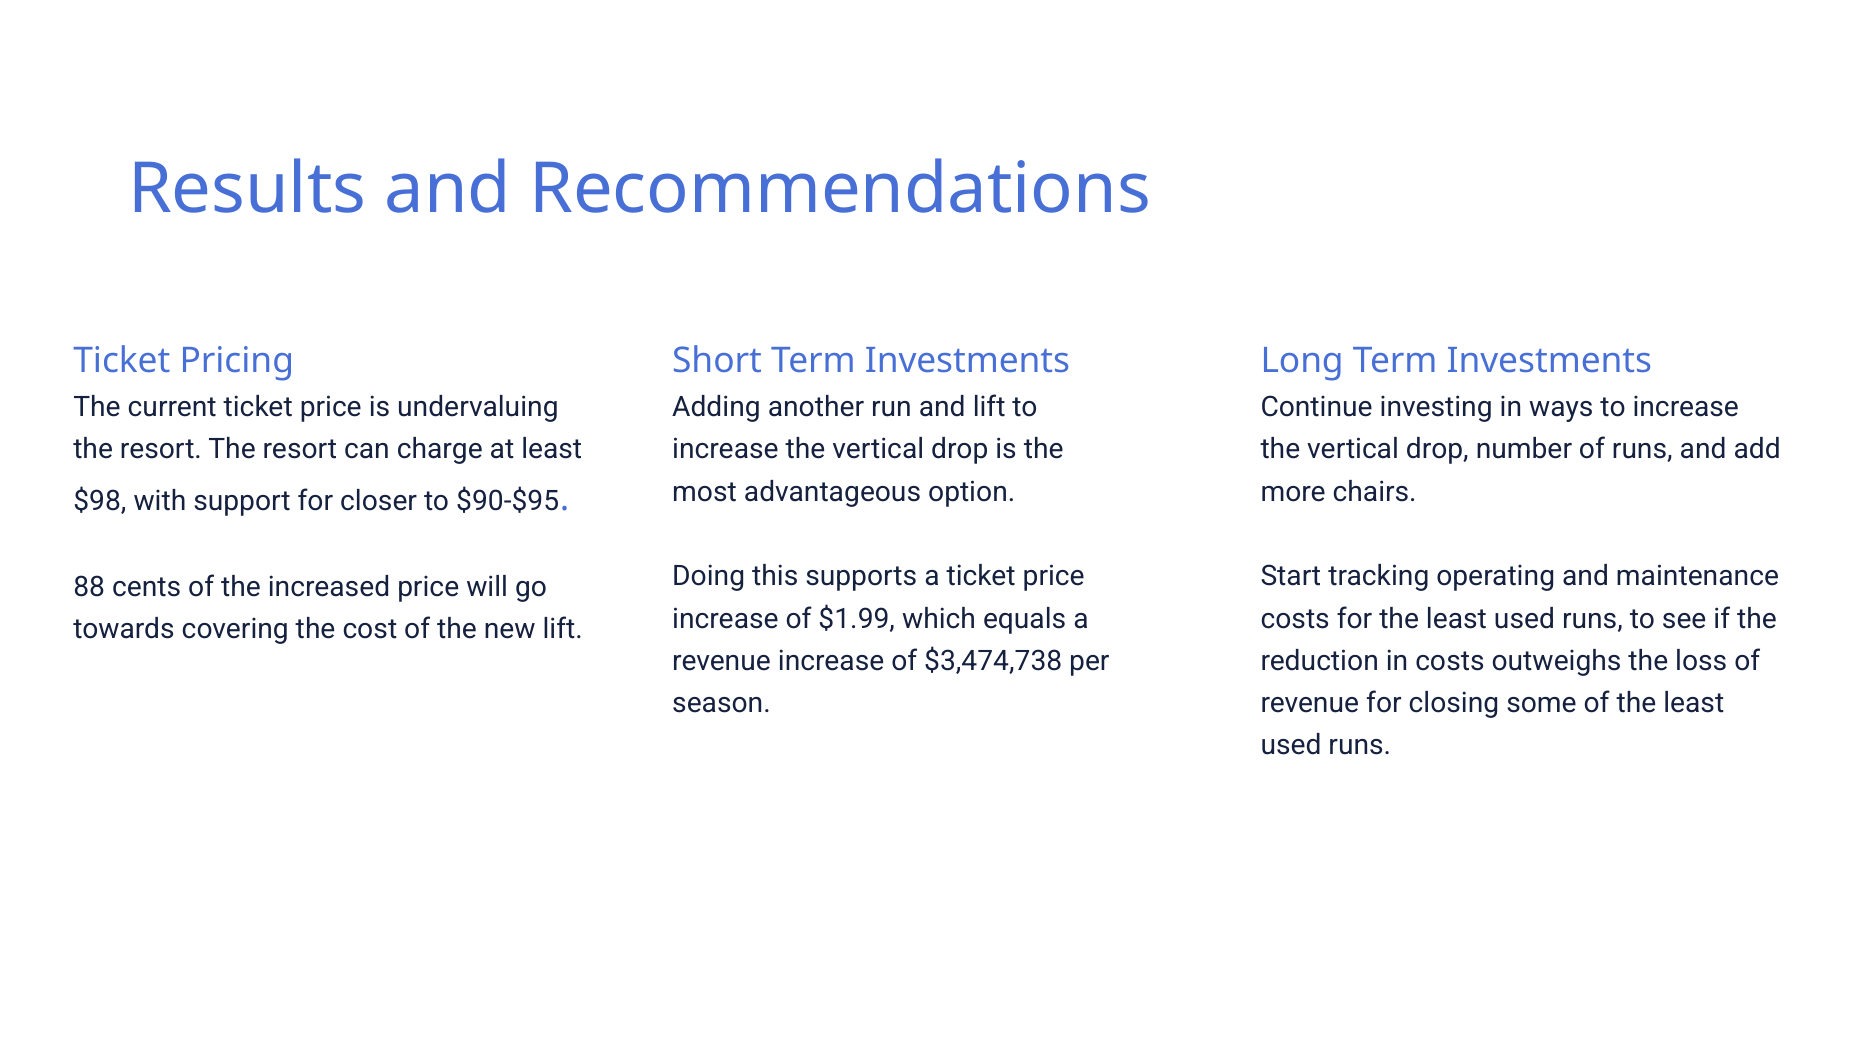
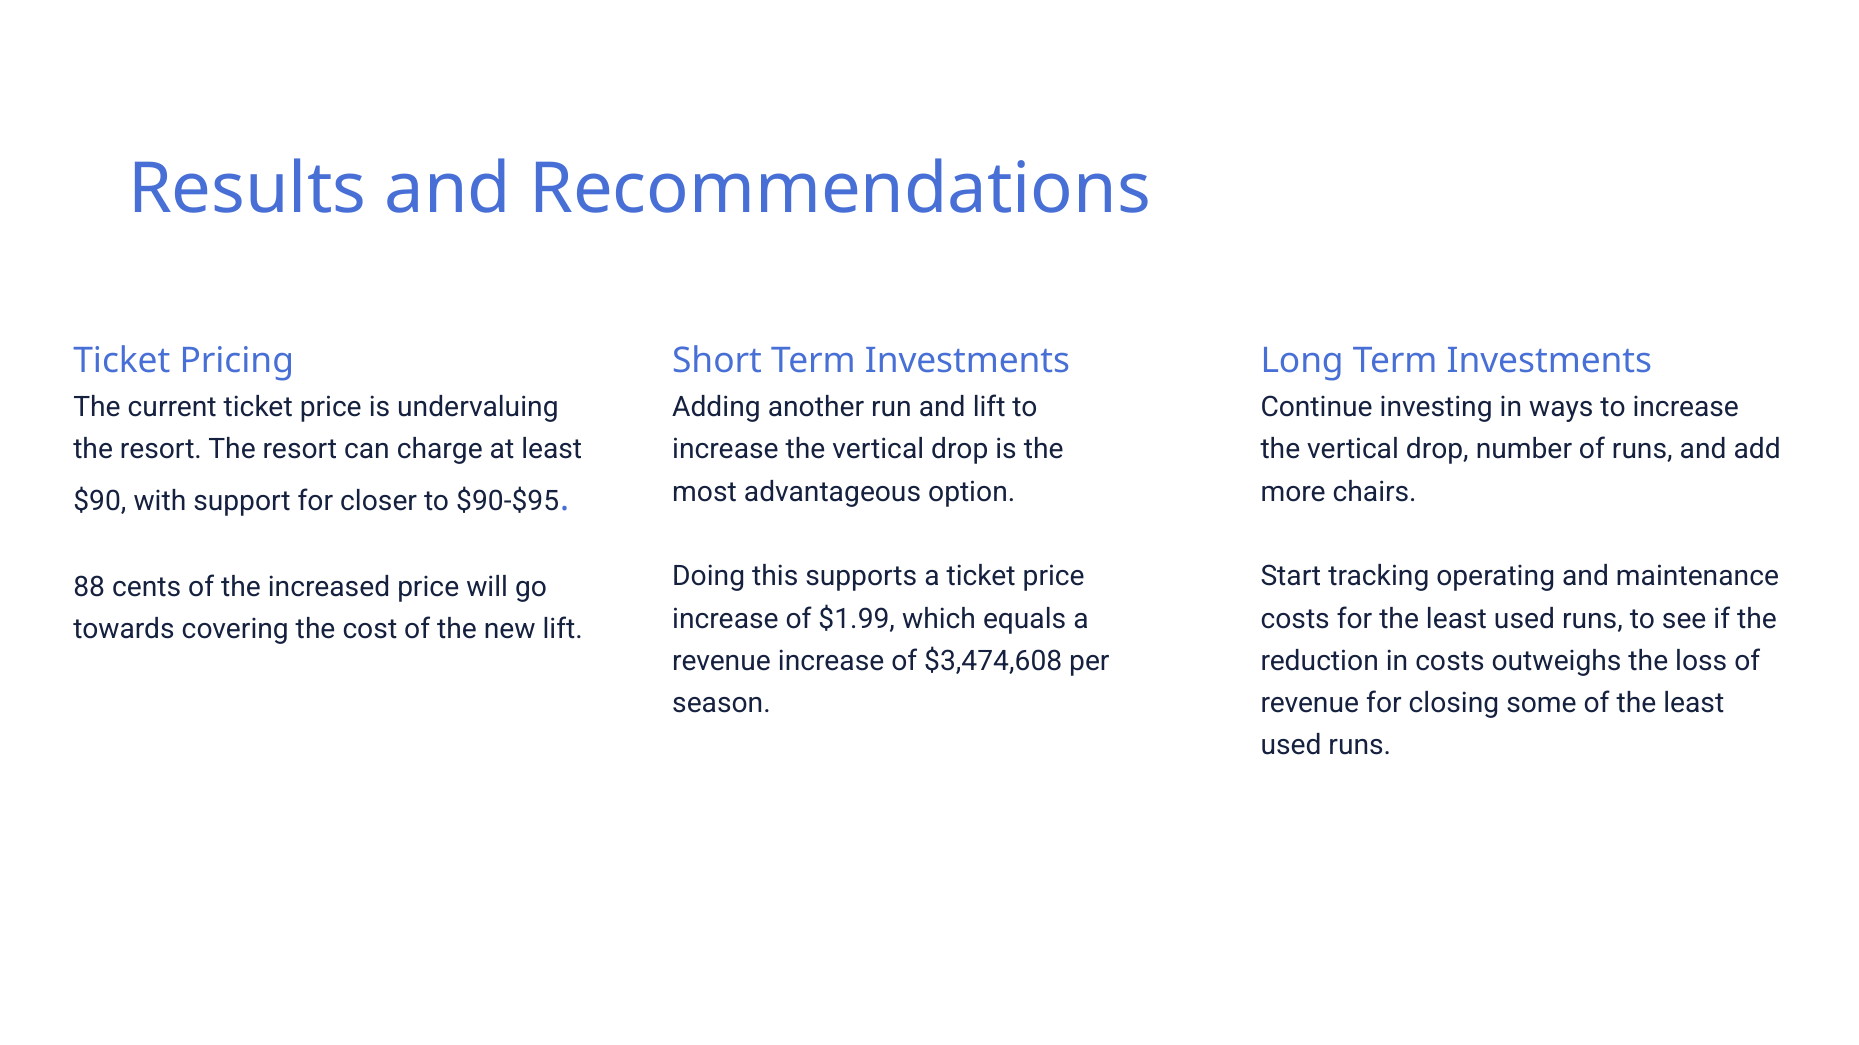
$98: $98 -> $90
$3,474,738: $3,474,738 -> $3,474,608
